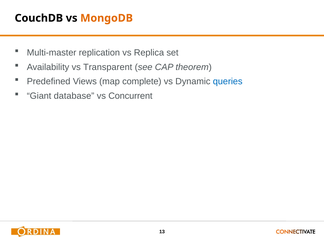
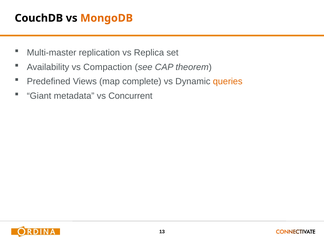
Transparent: Transparent -> Compaction
queries colour: blue -> orange
database: database -> metadata
